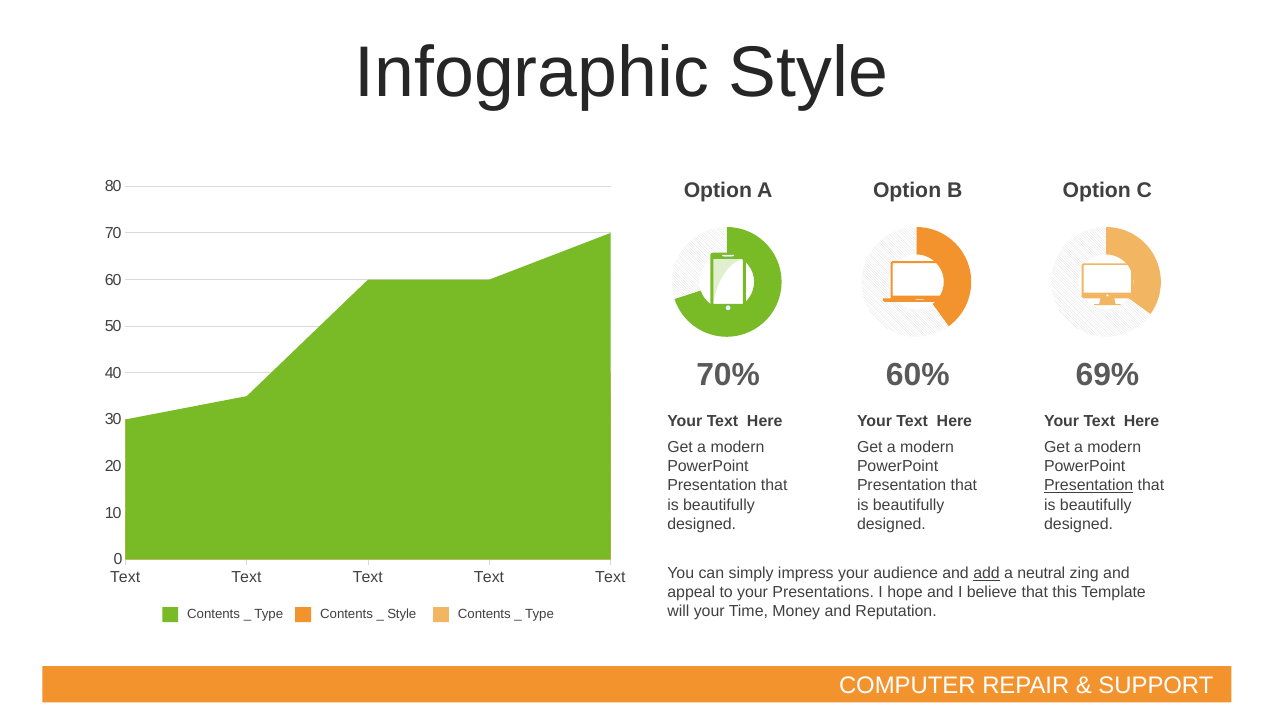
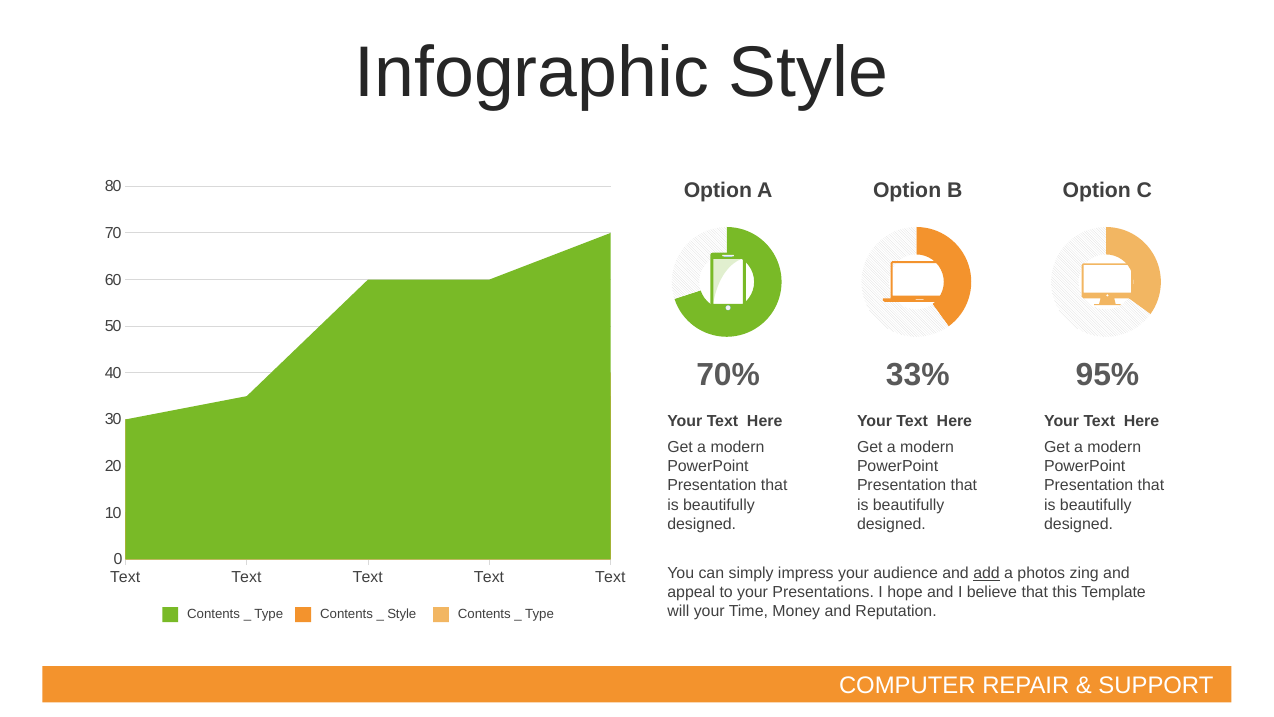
60%: 60% -> 33%
69%: 69% -> 95%
Presentation at (1089, 485) underline: present -> none
neutral: neutral -> photos
